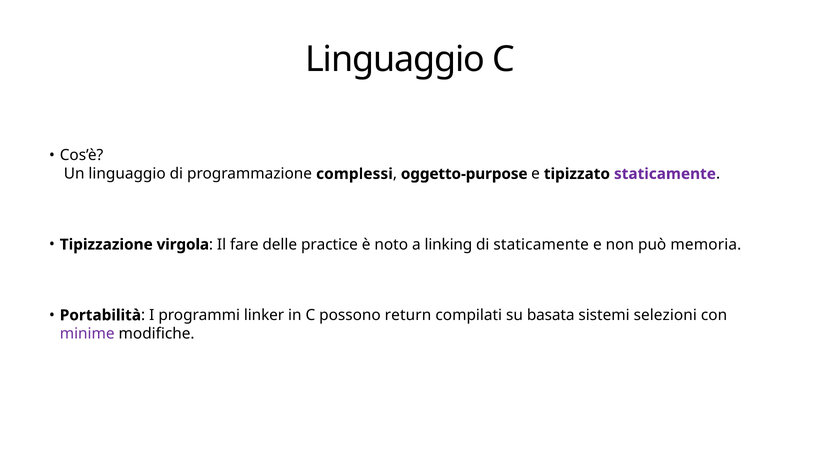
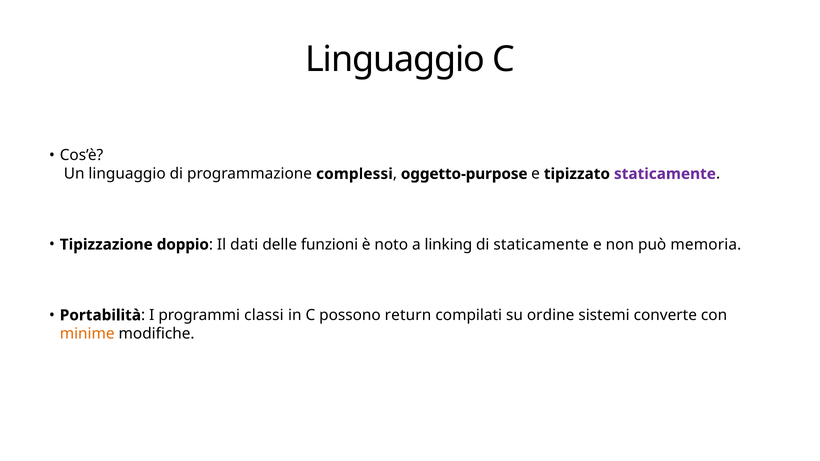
virgola: virgola -> doppio
fare: fare -> dati
practice: practice -> funzioni
linker: linker -> classi
basata: basata -> ordine
selezioni: selezioni -> converte
minime colour: purple -> orange
